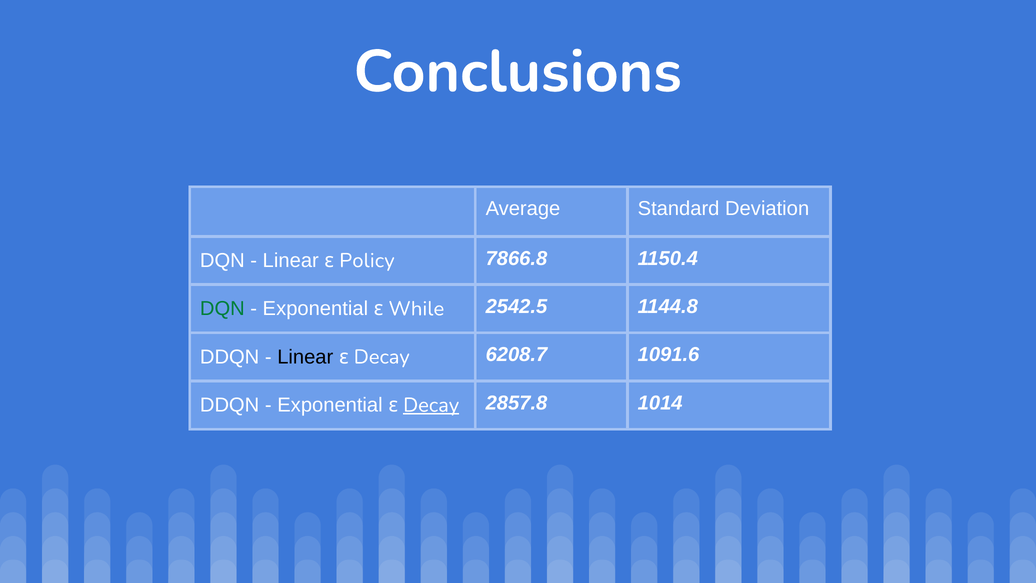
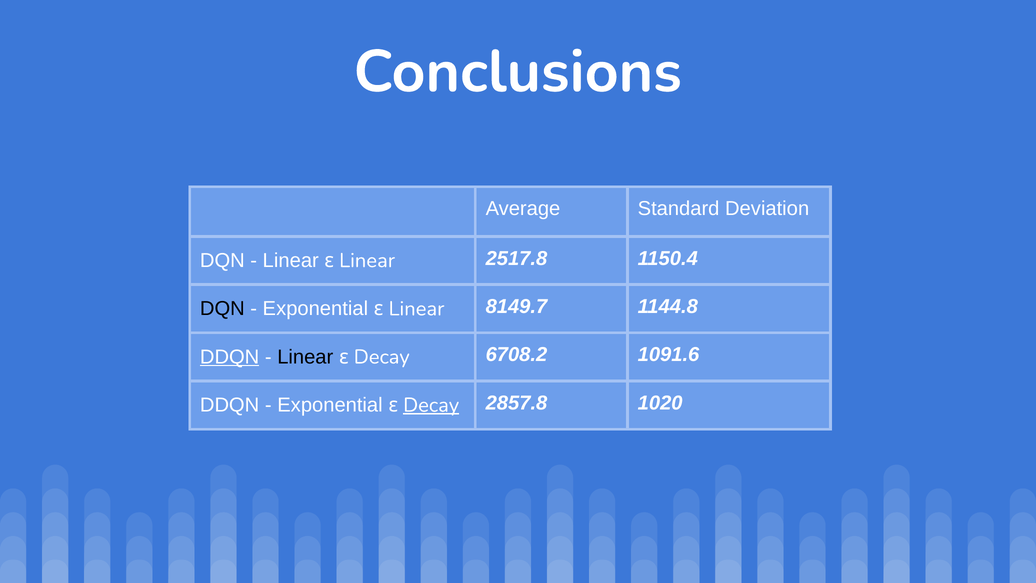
Linear Policy: Policy -> Linear
7866.8: 7866.8 -> 2517.8
DQN at (222, 309) colour: green -> black
Exponential While: While -> Linear
2542.5: 2542.5 -> 8149.7
DDQN at (230, 357) underline: none -> present
6208.7: 6208.7 -> 6708.2
1014: 1014 -> 1020
